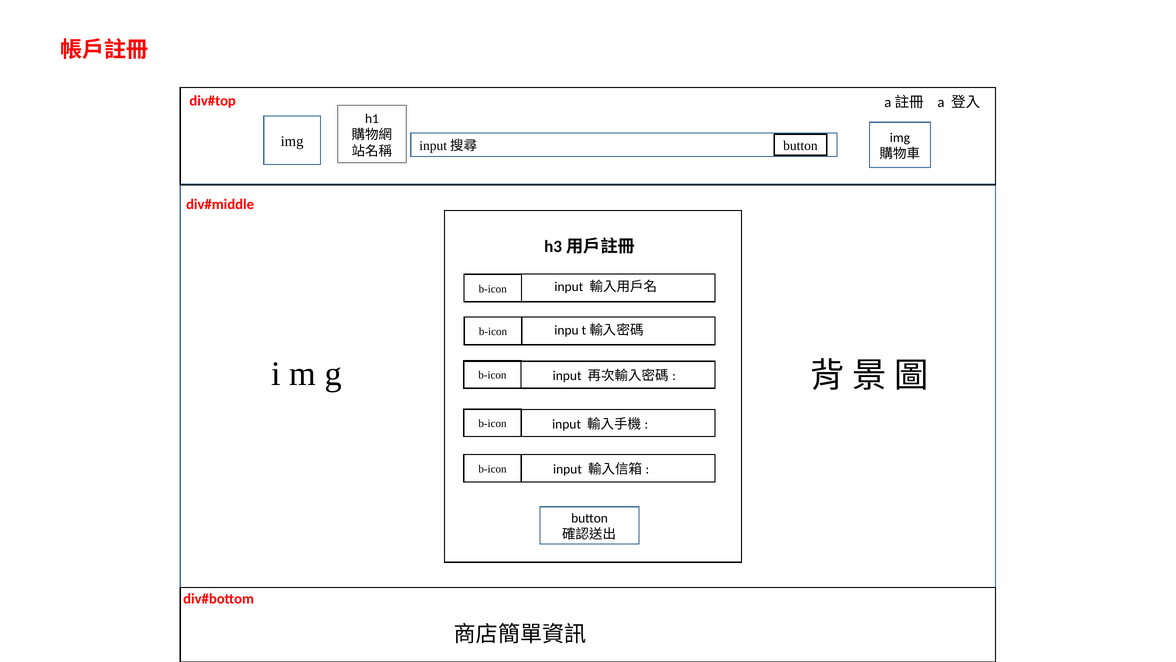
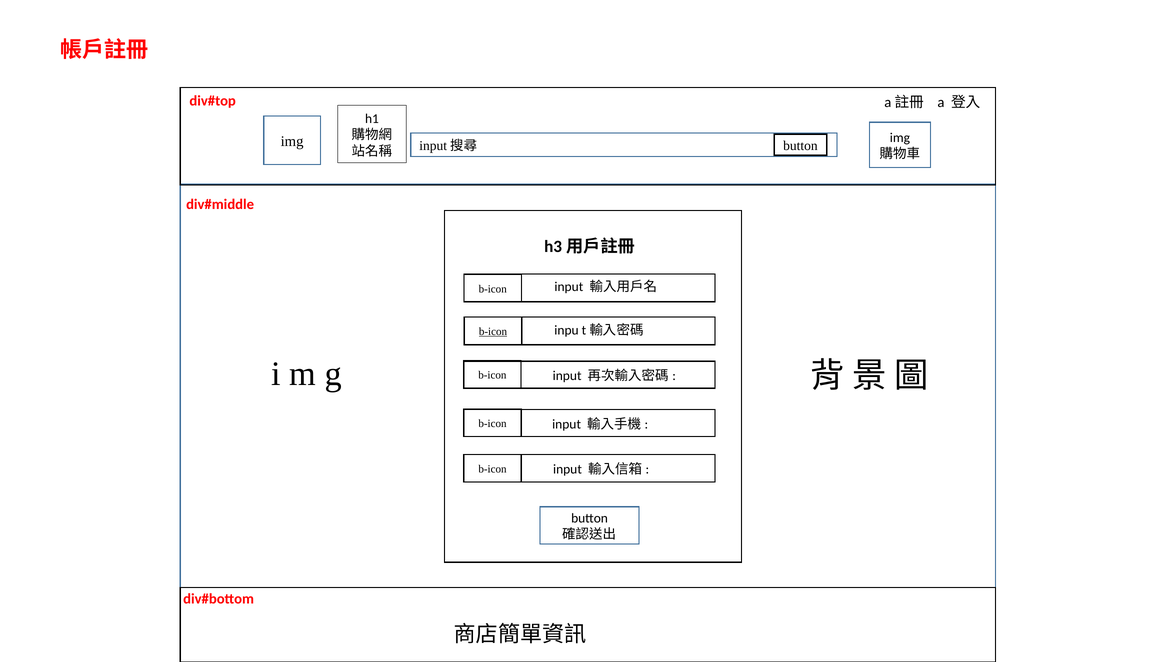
b-icon at (493, 331) underline: none -> present
